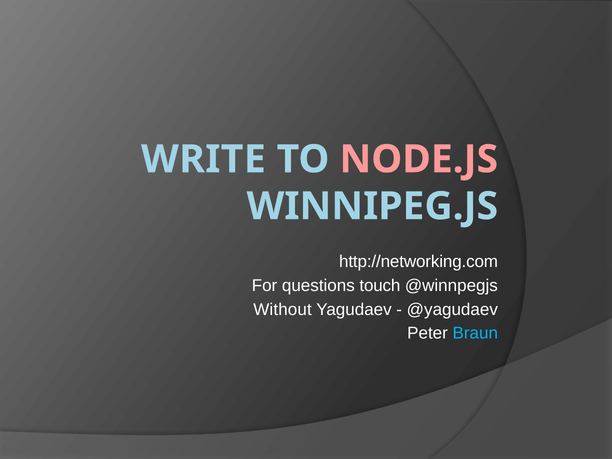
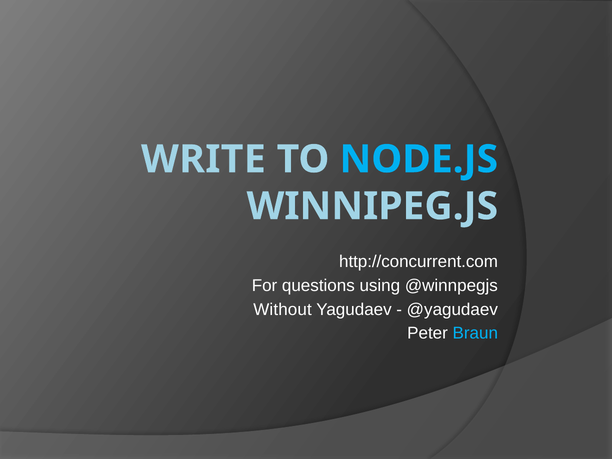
NODE.JS colour: pink -> light blue
http://networking.com: http://networking.com -> http://concurrent.com
touch: touch -> using
